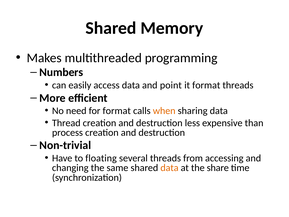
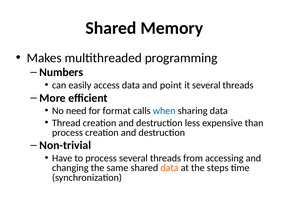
it format: format -> several
when colour: orange -> blue
to floating: floating -> process
share: share -> steps
